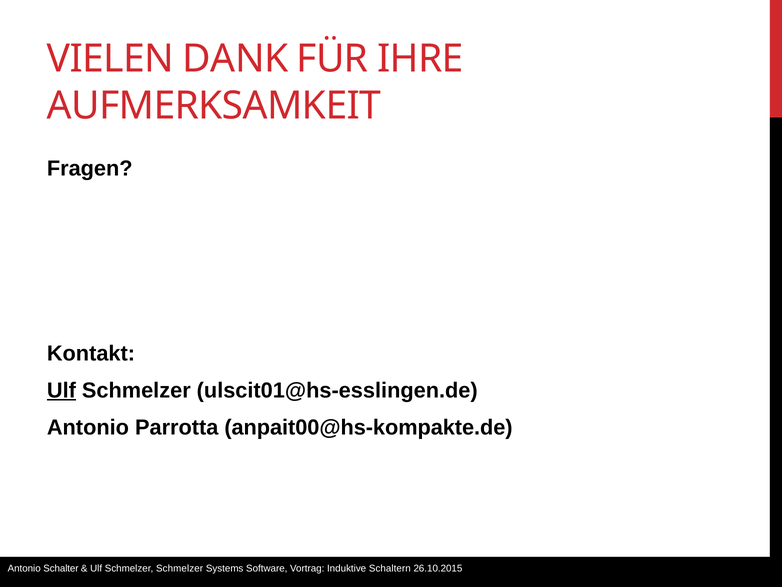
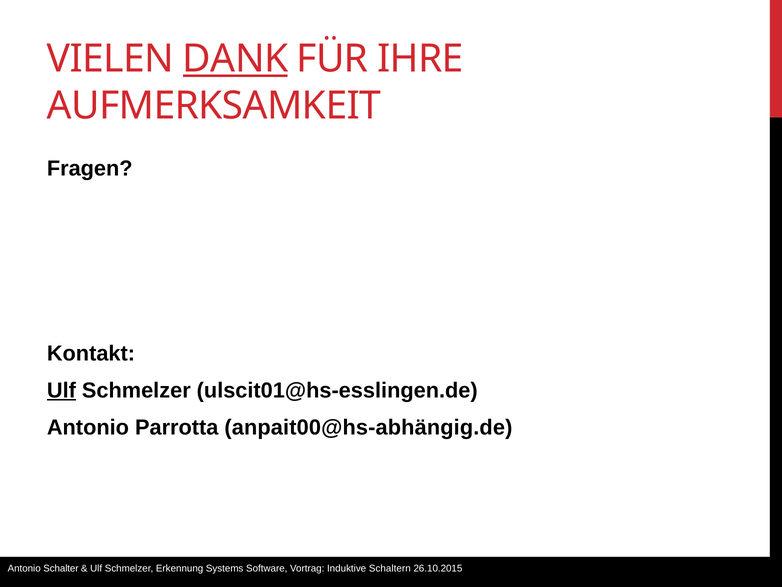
DANK underline: none -> present
anpait00@hs-kompakte.de: anpait00@hs-kompakte.de -> anpait00@hs-abhängig.de
Schmelzer Schmelzer: Schmelzer -> Erkennung
